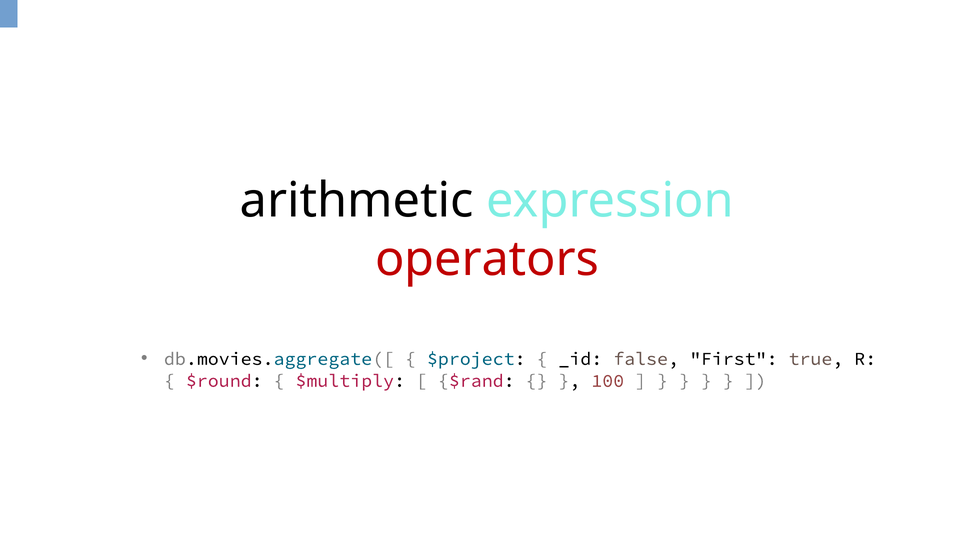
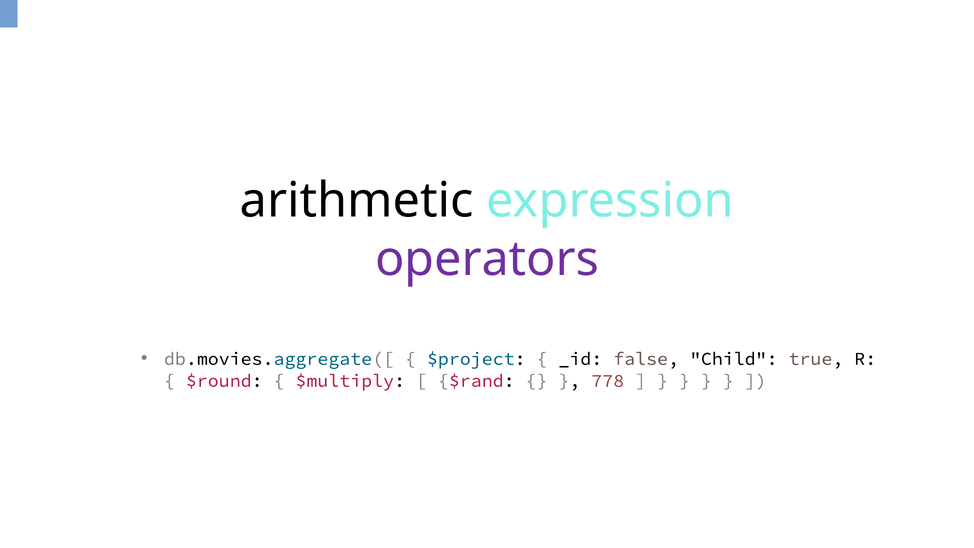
operators colour: red -> purple
First: First -> Child
100: 100 -> 778
